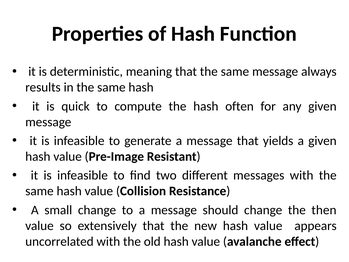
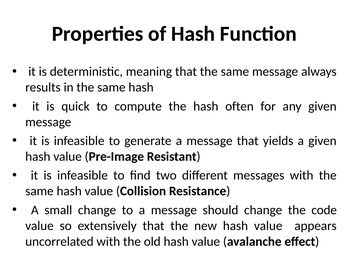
then: then -> code
